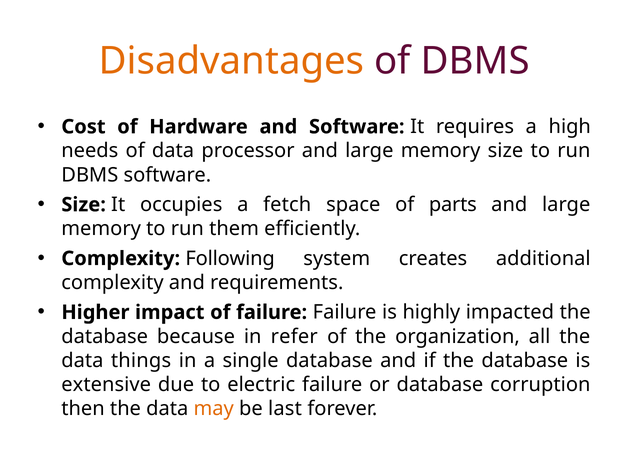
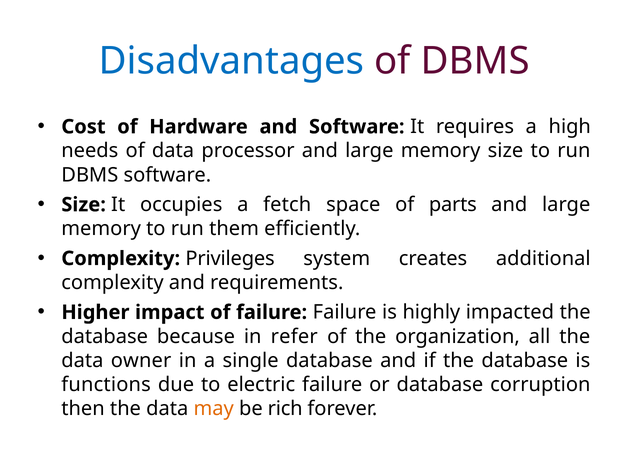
Disadvantages colour: orange -> blue
Following: Following -> Privileges
things: things -> owner
extensive: extensive -> functions
last: last -> rich
